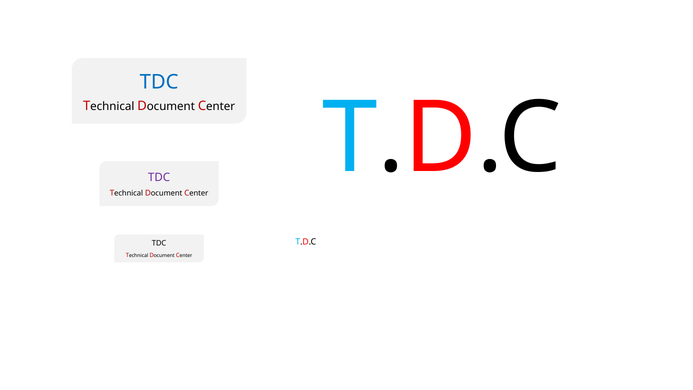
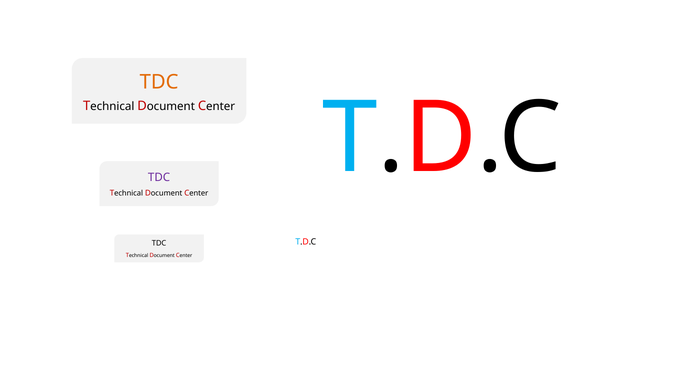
TDC at (159, 82) colour: blue -> orange
